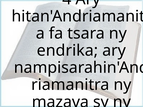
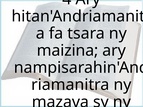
endrika at (67, 51): endrika -> maizina
